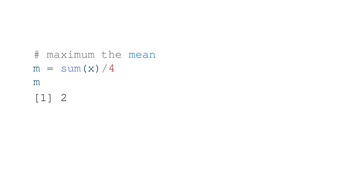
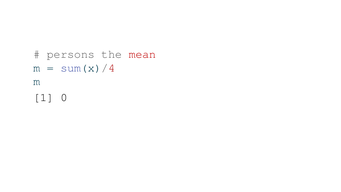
maximum: maximum -> persons
mean colour: blue -> red
2: 2 -> 0
